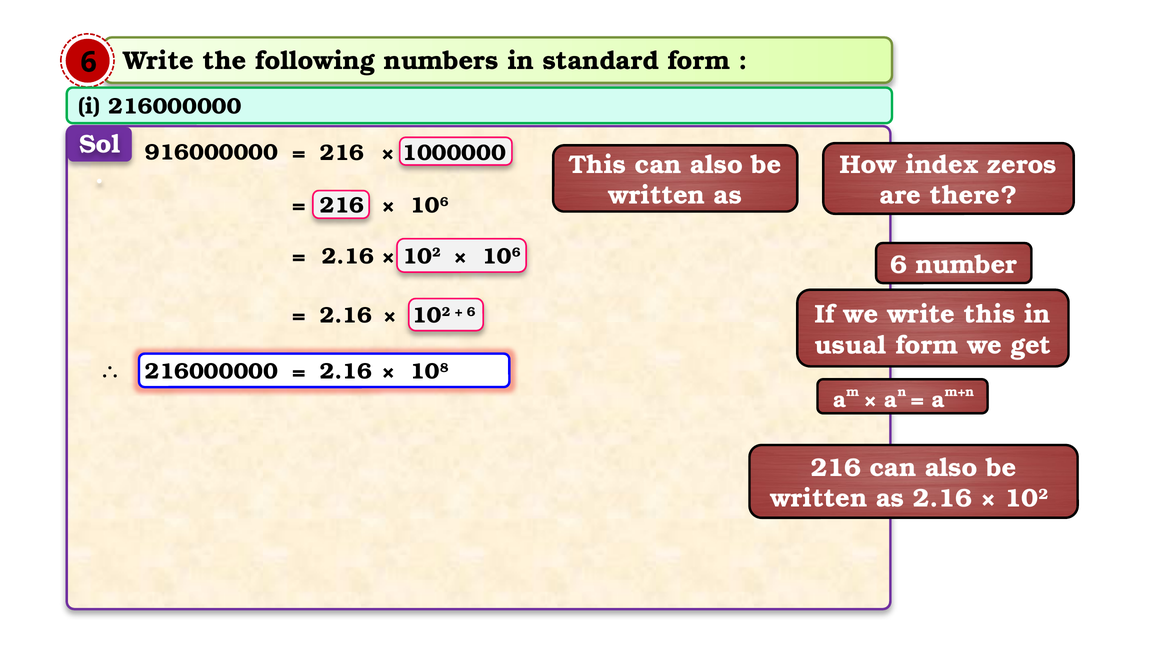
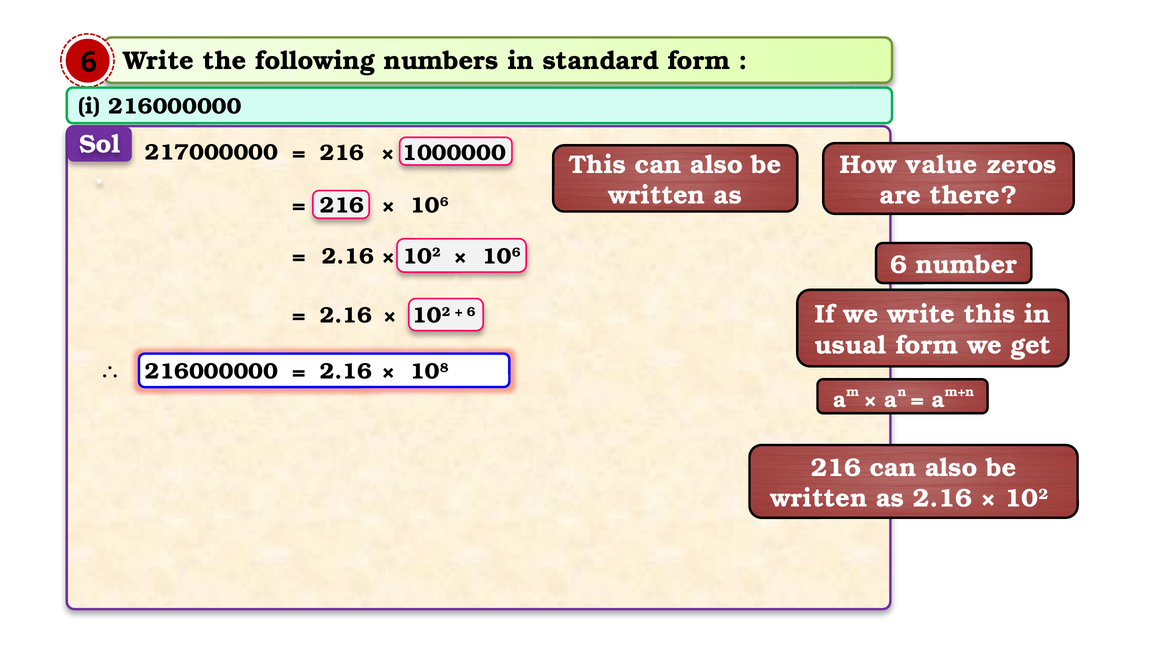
916000000: 916000000 -> 217000000
index: index -> value
